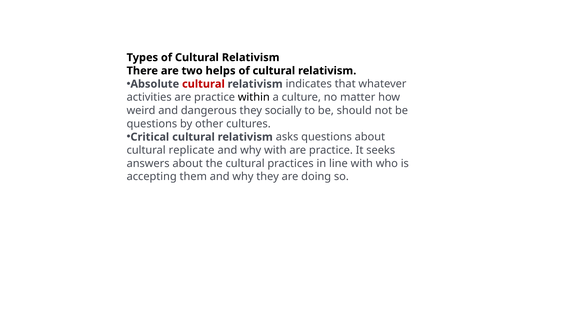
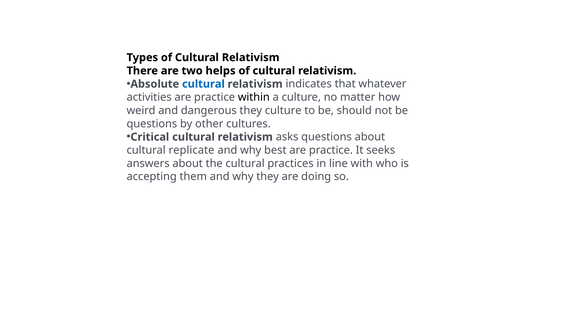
cultural at (203, 84) colour: red -> blue
they socially: socially -> culture
why with: with -> best
